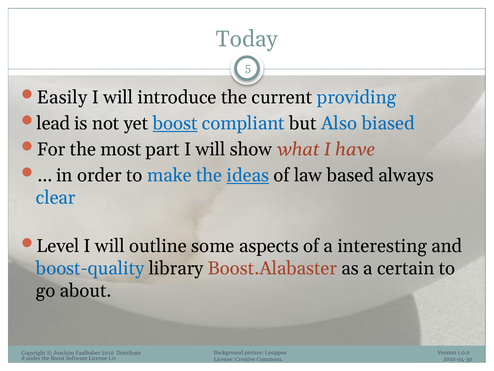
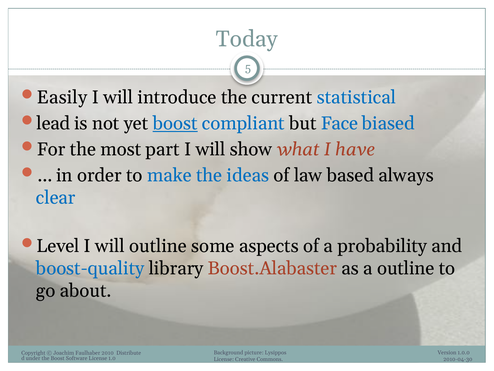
providing: providing -> statistical
Also: Also -> Face
ideas underline: present -> none
interesting: interesting -> probability
a certain: certain -> outline
